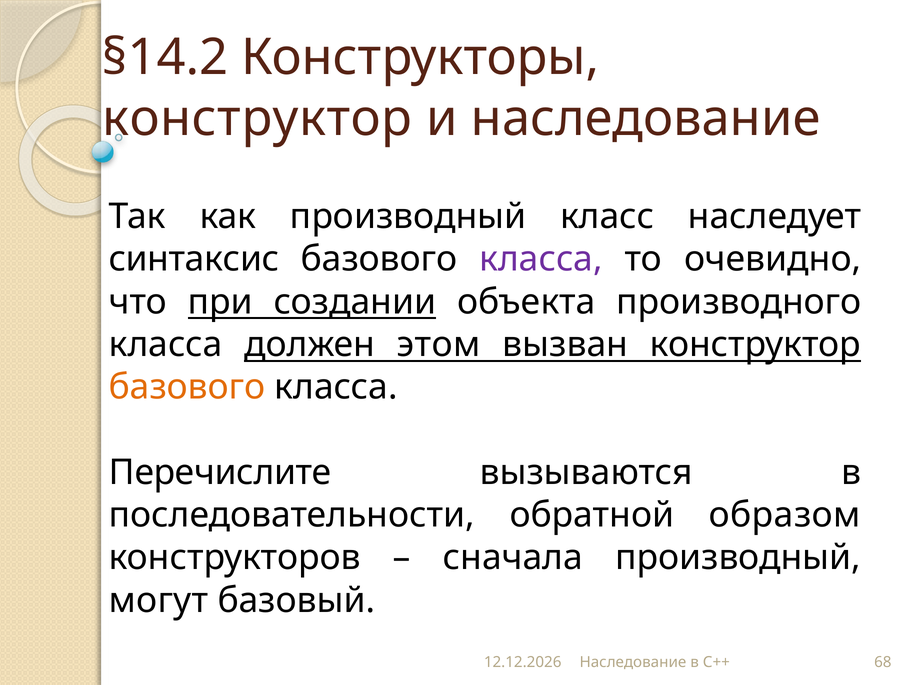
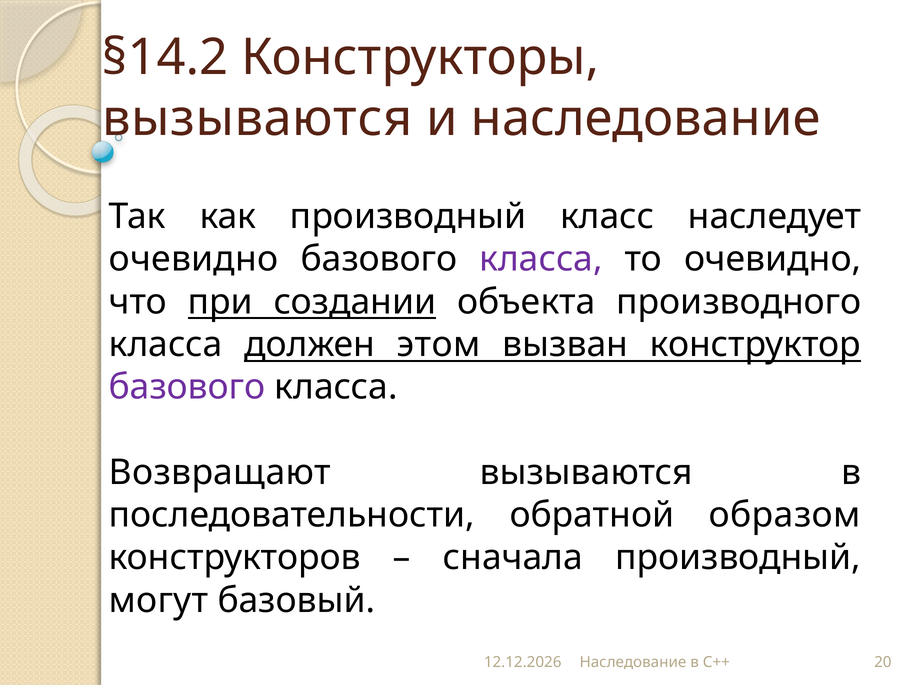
конструктор at (257, 118): конструктор -> вызываются
синтаксис at (194, 259): синтаксис -> очевидно
базового at (187, 387) colour: orange -> purple
Перечислите: Перечислите -> Возвращают
68: 68 -> 20
